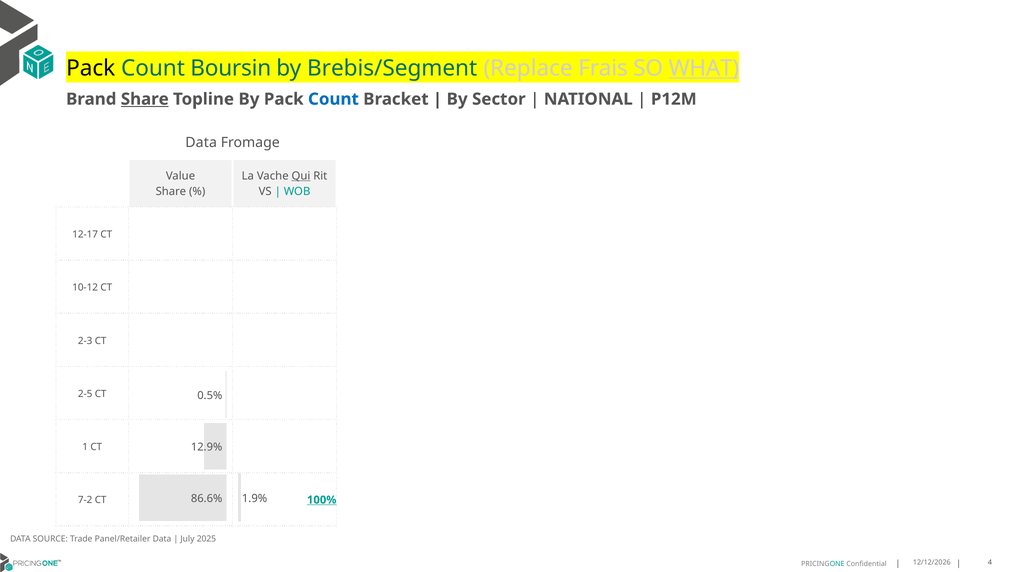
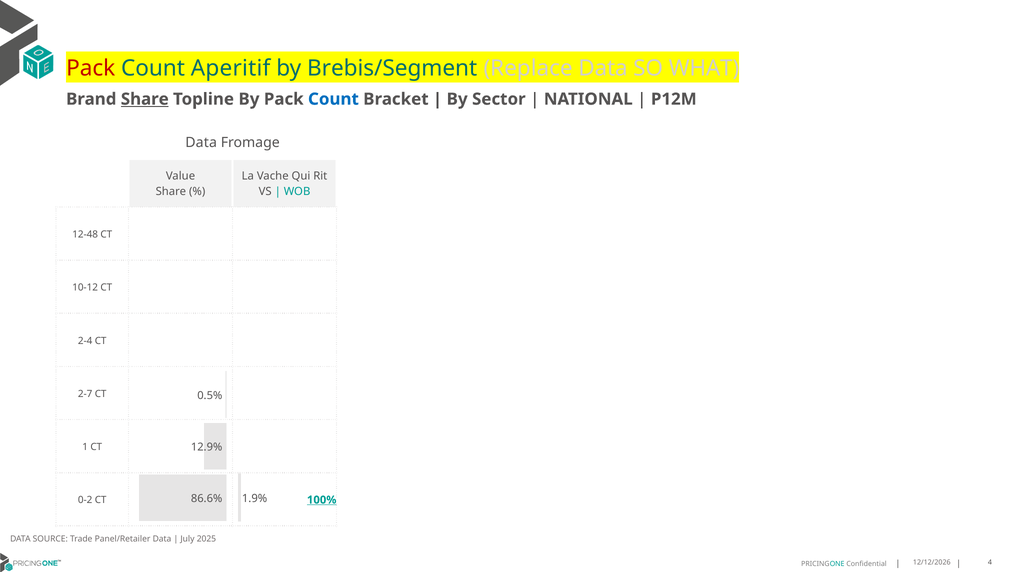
Pack at (91, 68) colour: black -> red
Boursin: Boursin -> Aperitif
Replace Frais: Frais -> Data
WHAT underline: present -> none
Qui underline: present -> none
12-17: 12-17 -> 12-48
2-3: 2-3 -> 2-4
2-5: 2-5 -> 2-7
7-2: 7-2 -> 0-2
